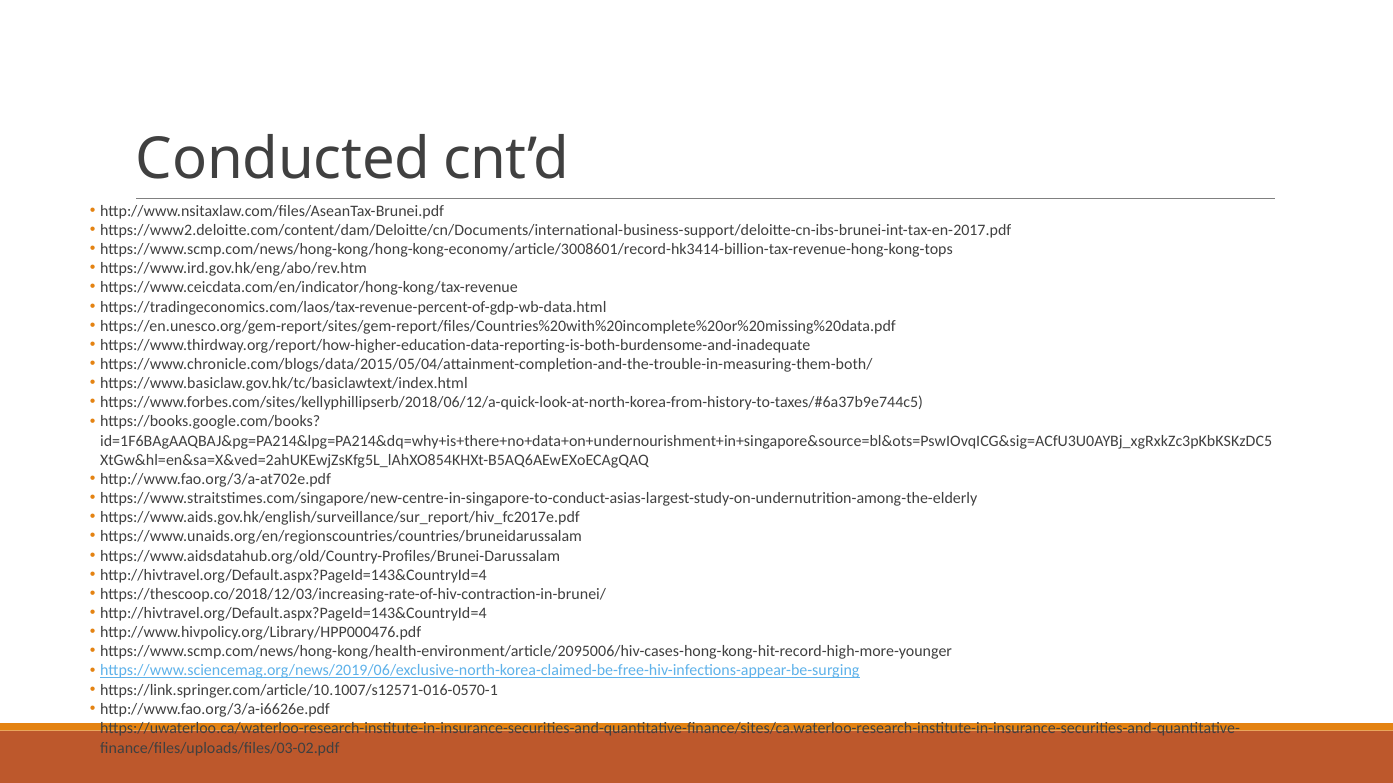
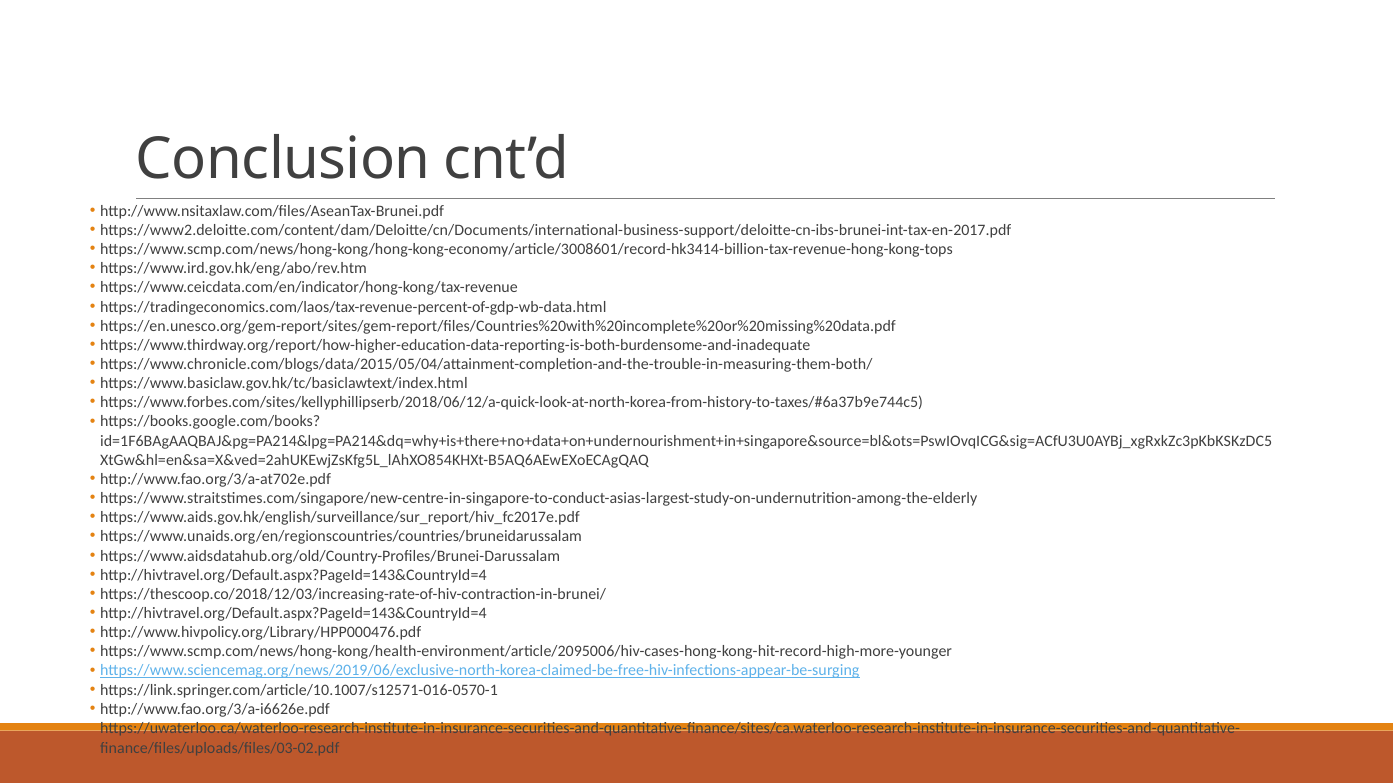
Conducted: Conducted -> Conclusion
